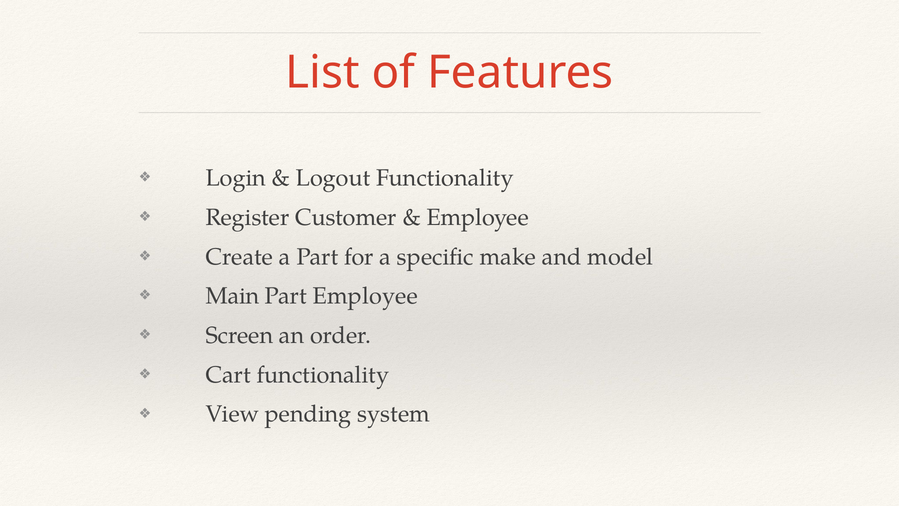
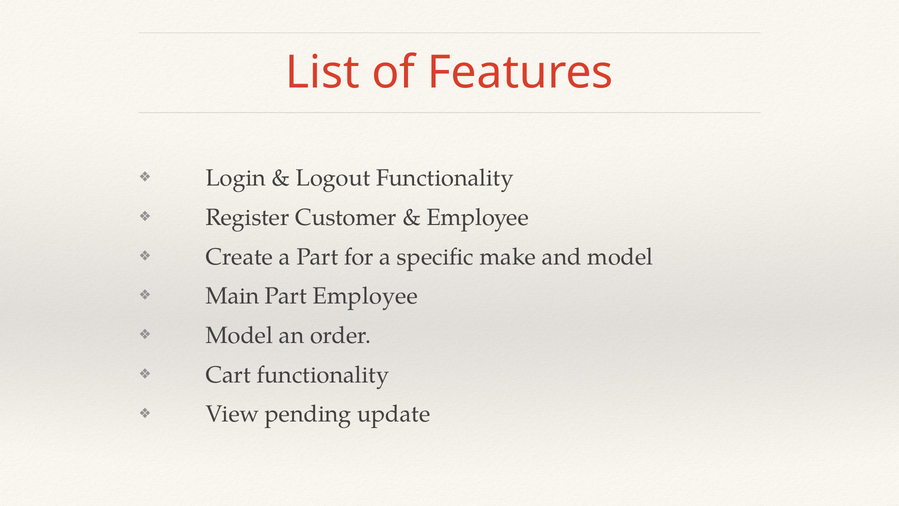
Screen at (239, 335): Screen -> Model
system: system -> update
